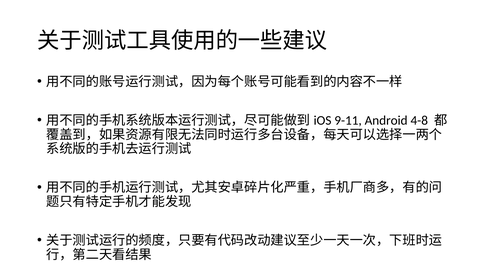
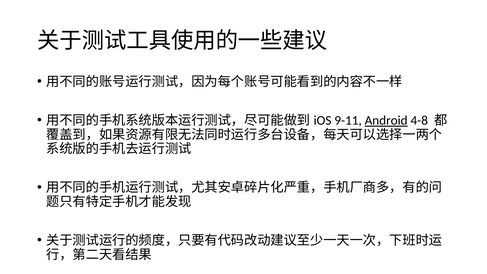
Android underline: none -> present
